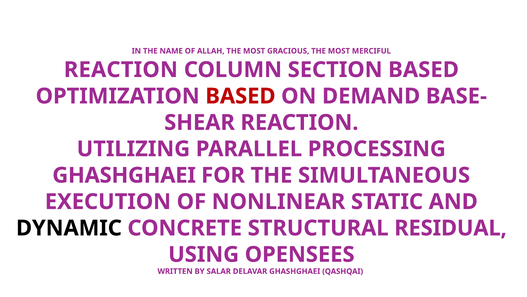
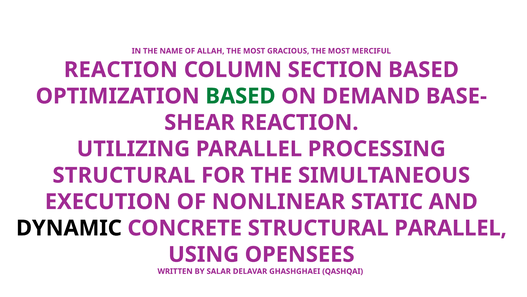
BASED at (240, 96) colour: red -> green
GHASHGHAEI at (124, 175): GHASHGHAEI -> STRUCTURAL
STRUCTURAL RESIDUAL: RESIDUAL -> PARALLEL
